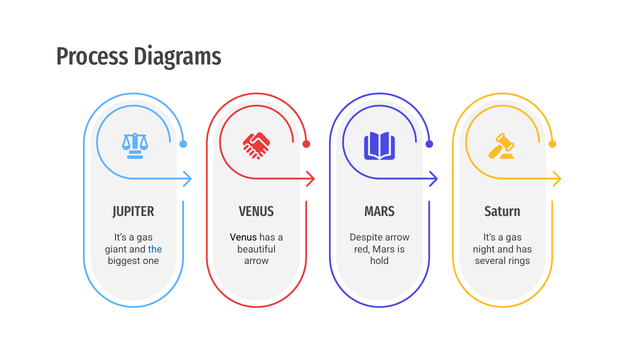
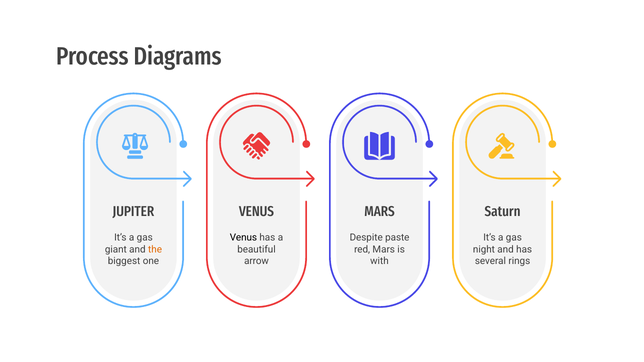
Despite arrow: arrow -> paste
the colour: blue -> orange
hold: hold -> with
